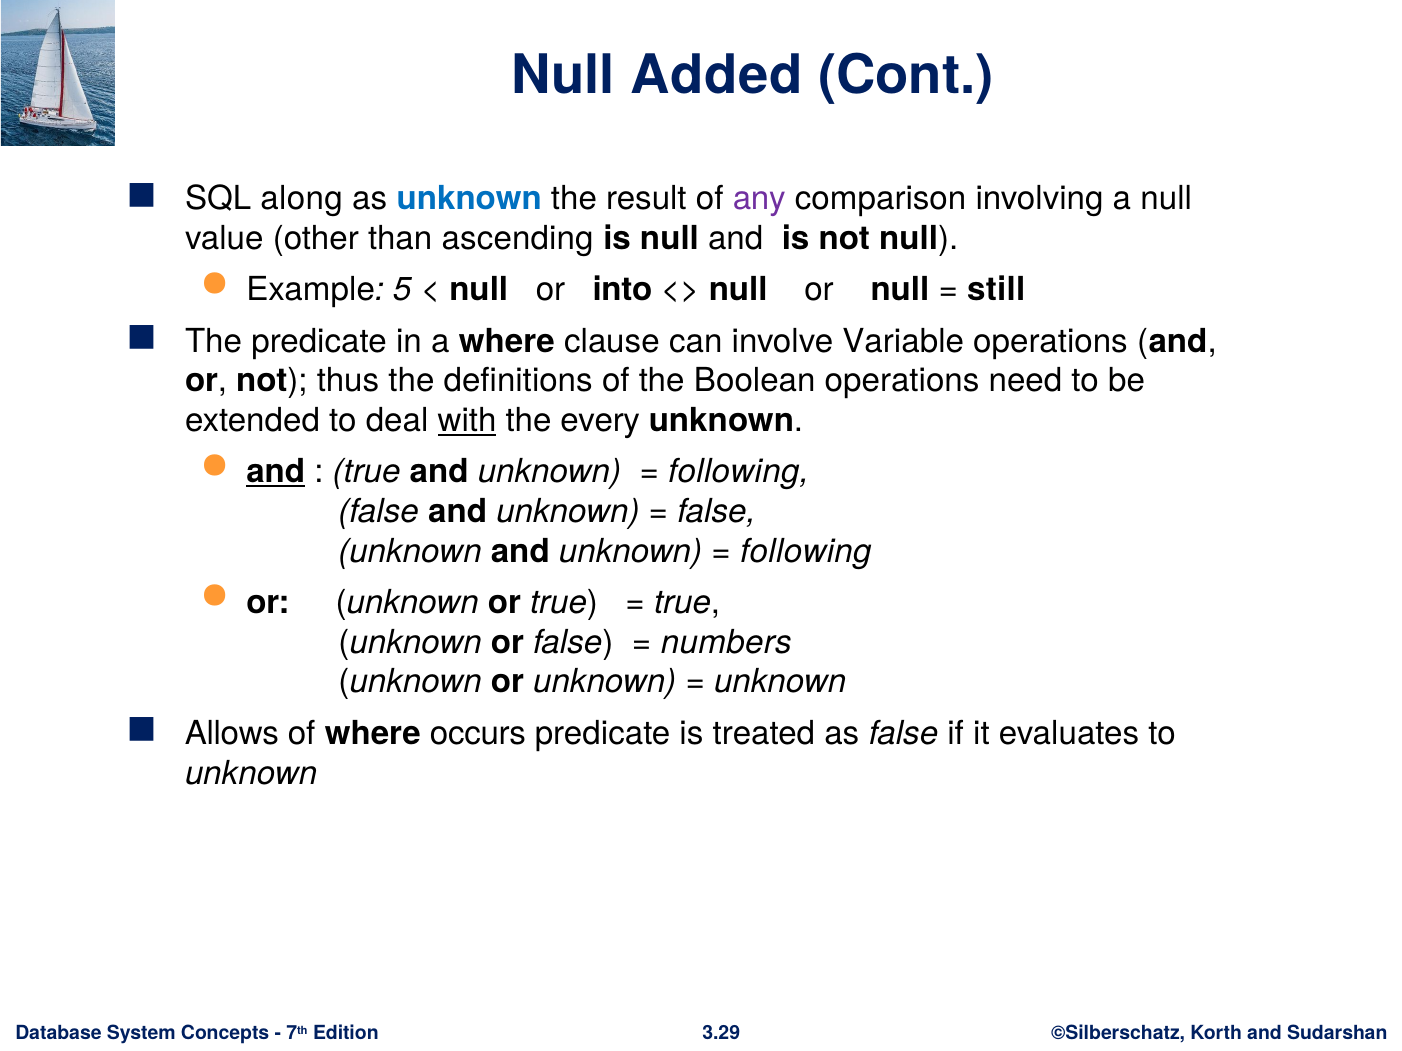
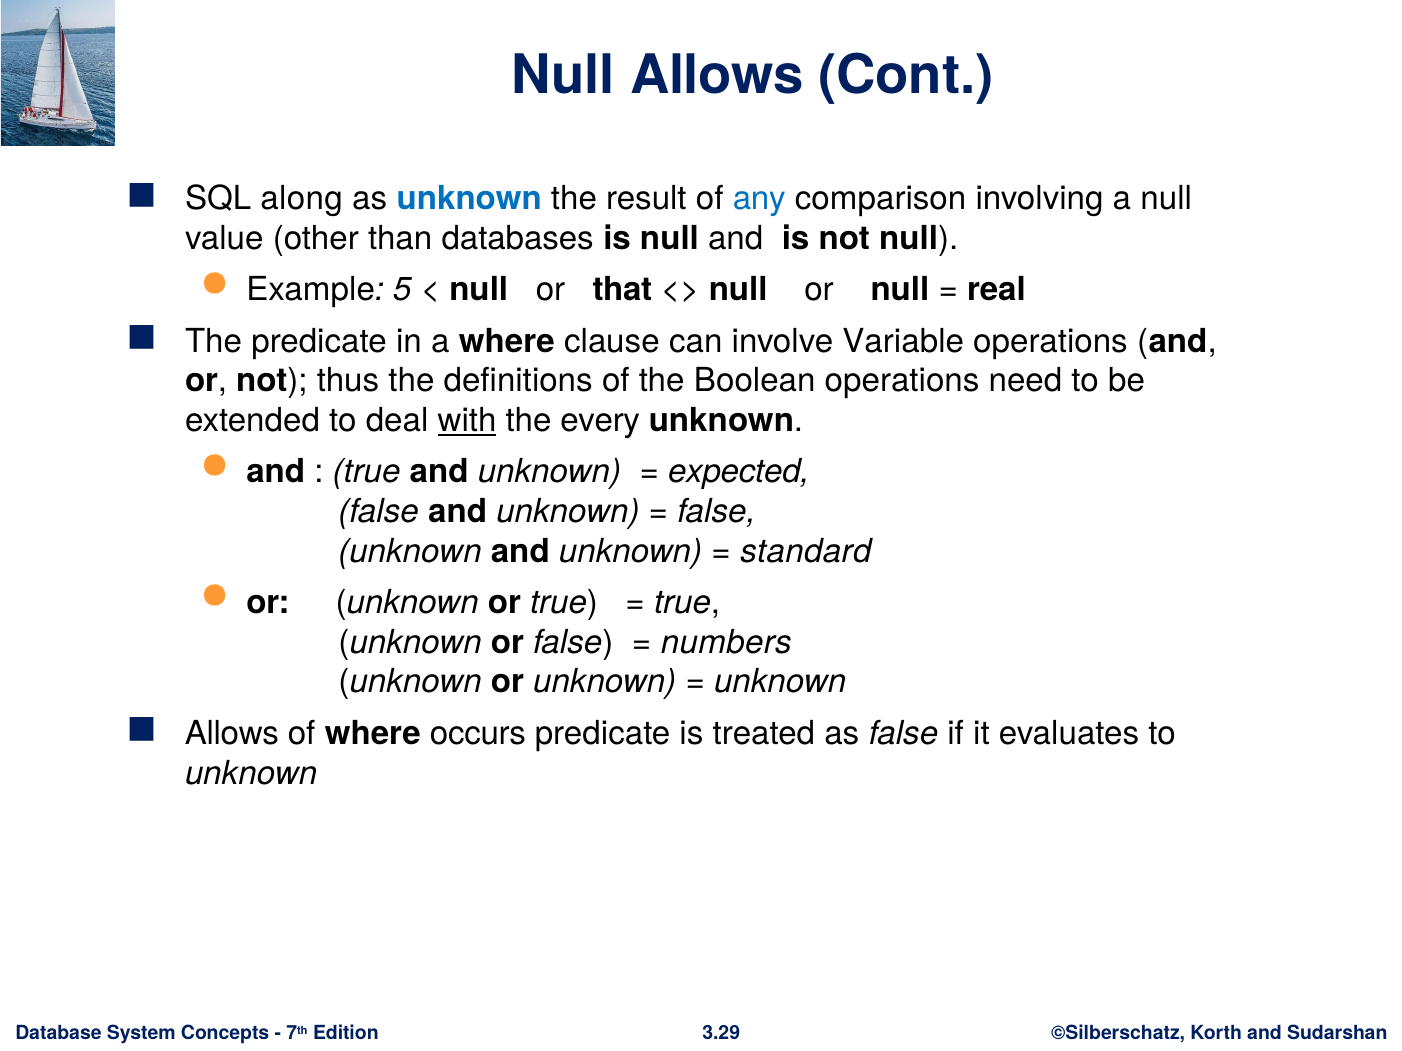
Null Added: Added -> Allows
any colour: purple -> blue
ascending: ascending -> databases
into: into -> that
still: still -> real
and at (276, 472) underline: present -> none
following at (739, 472): following -> expected
following at (806, 552): following -> standard
